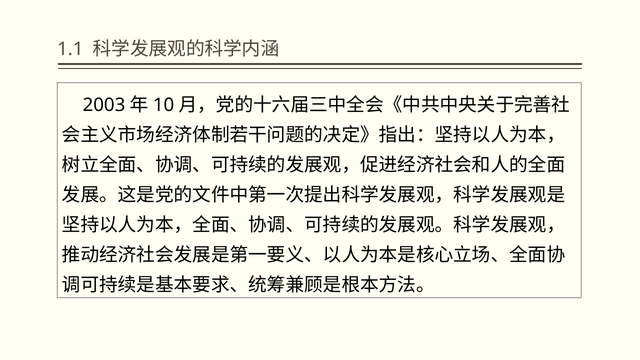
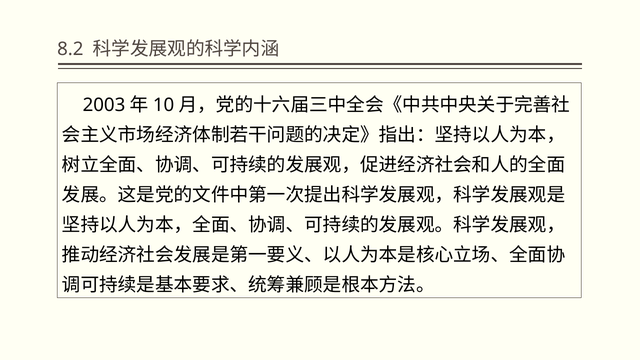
1.1: 1.1 -> 8.2
